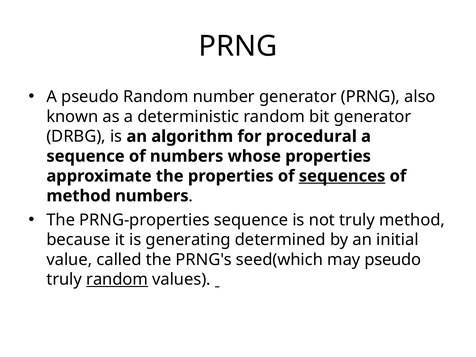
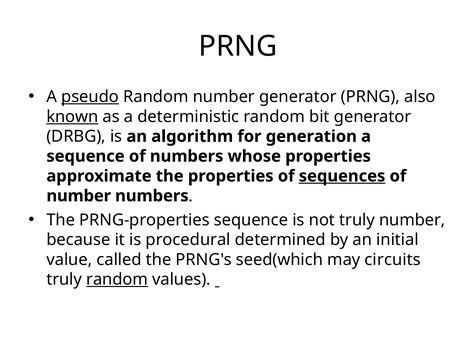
pseudo at (90, 97) underline: none -> present
known underline: none -> present
procedural: procedural -> generation
method at (79, 196): method -> number
truly method: method -> number
generating: generating -> procedural
may pseudo: pseudo -> circuits
